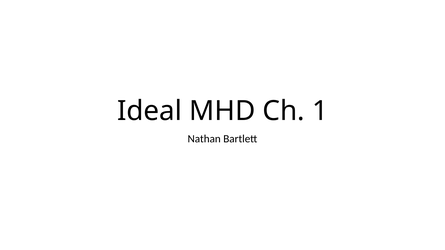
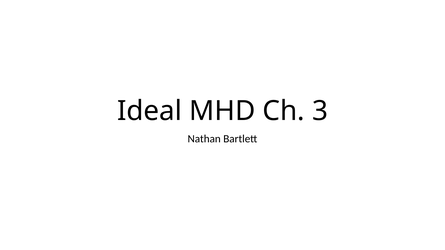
1: 1 -> 3
